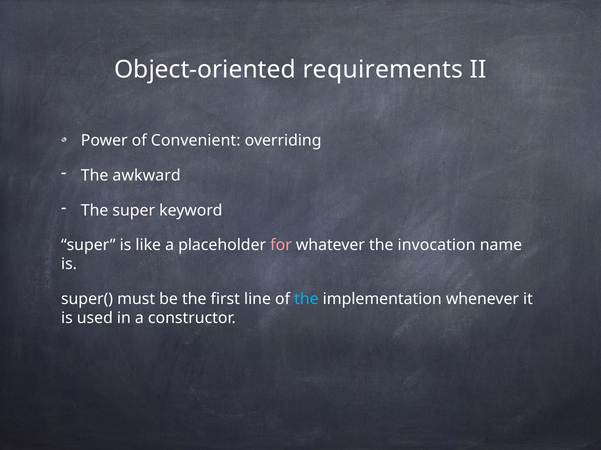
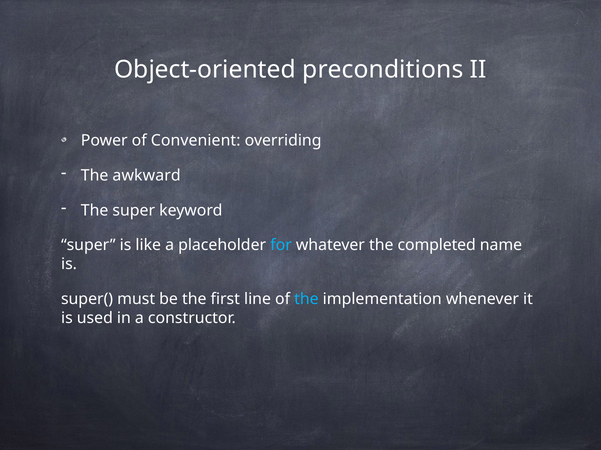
requirements: requirements -> preconditions
for colour: pink -> light blue
invocation: invocation -> completed
